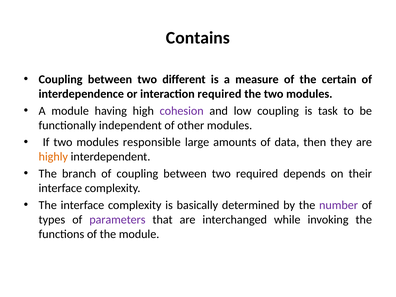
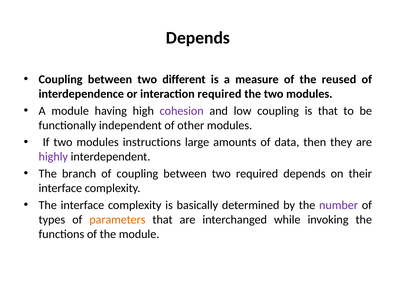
Contains at (198, 38): Contains -> Depends
certain: certain -> reused
is task: task -> that
responsible: responsible -> instructions
highly colour: orange -> purple
parameters colour: purple -> orange
